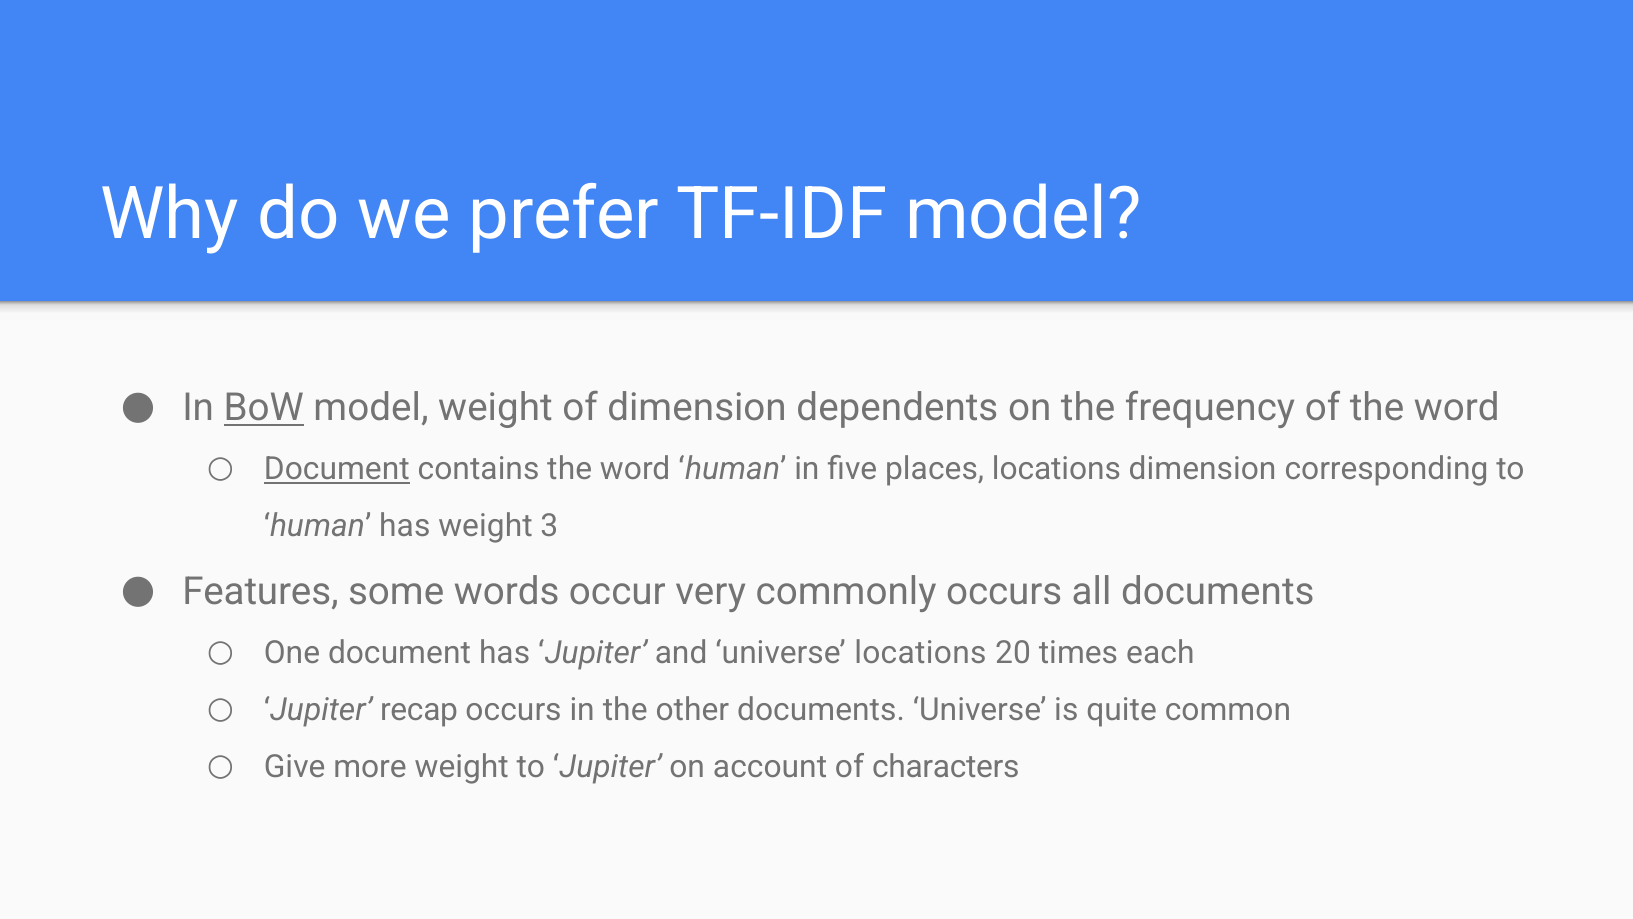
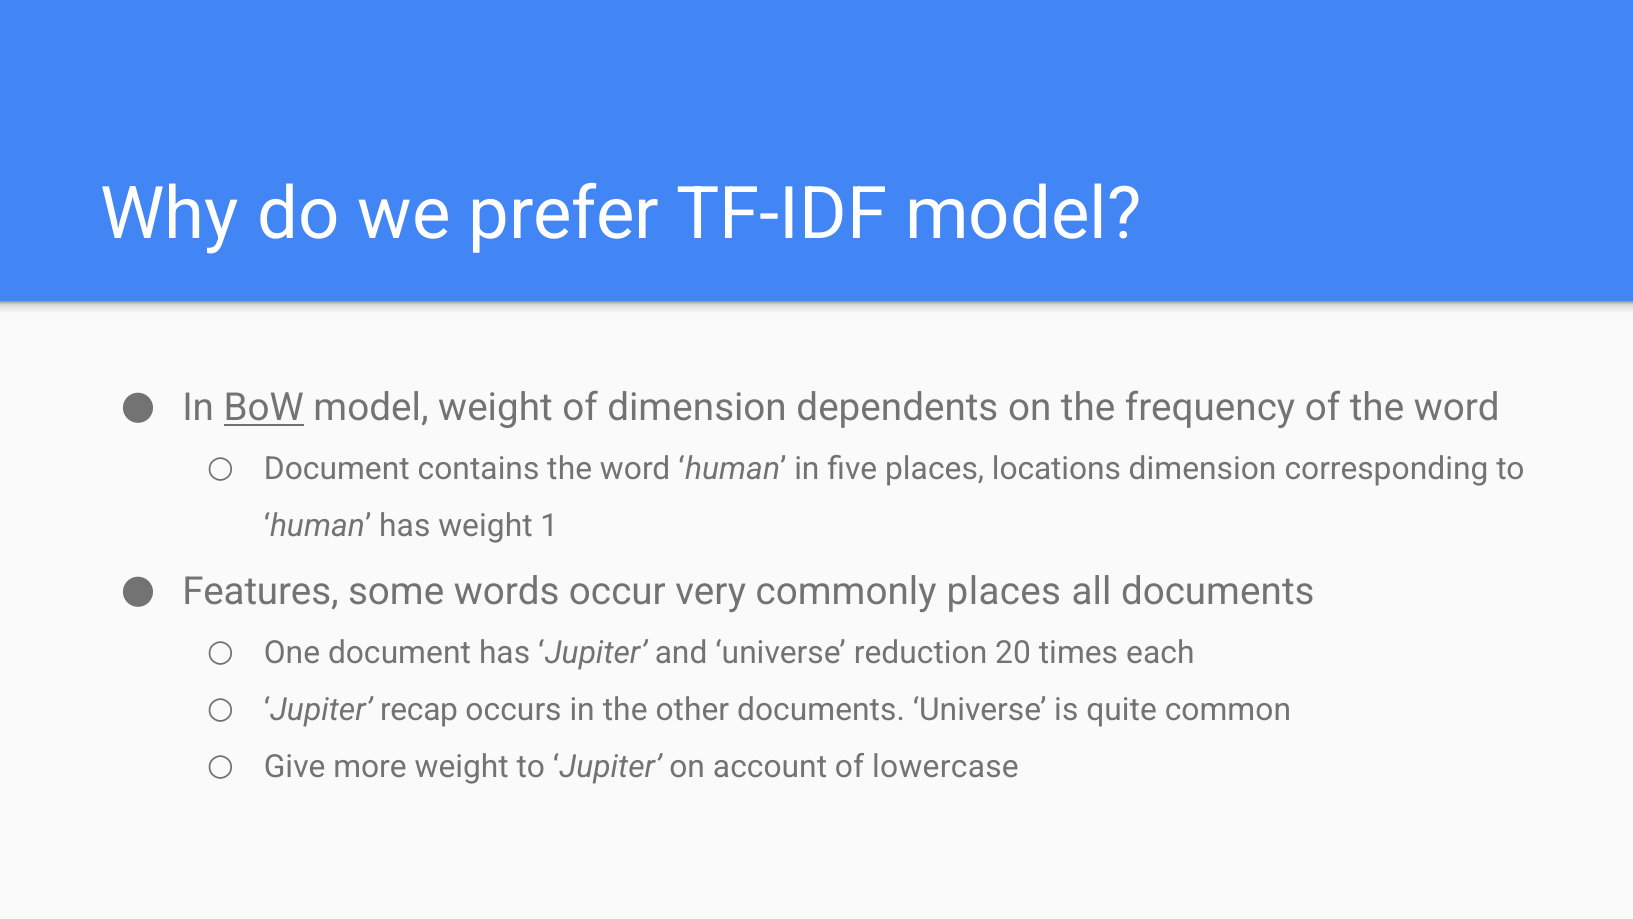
Document at (337, 469) underline: present -> none
3: 3 -> 1
commonly occurs: occurs -> places
universe locations: locations -> reduction
characters: characters -> lowercase
